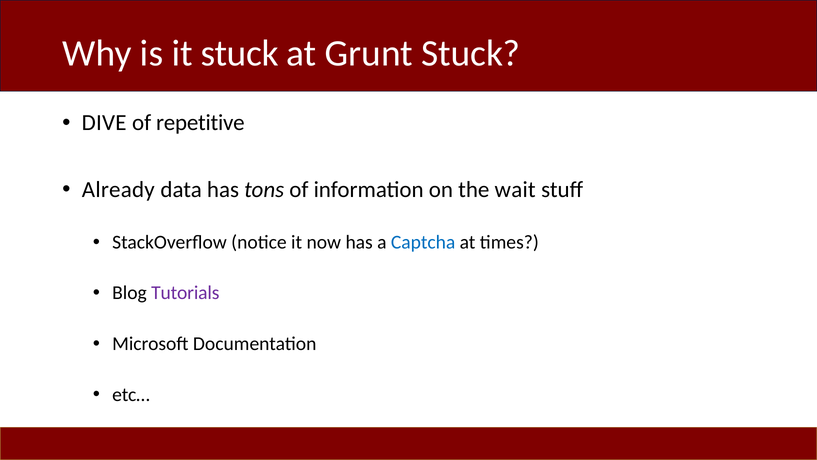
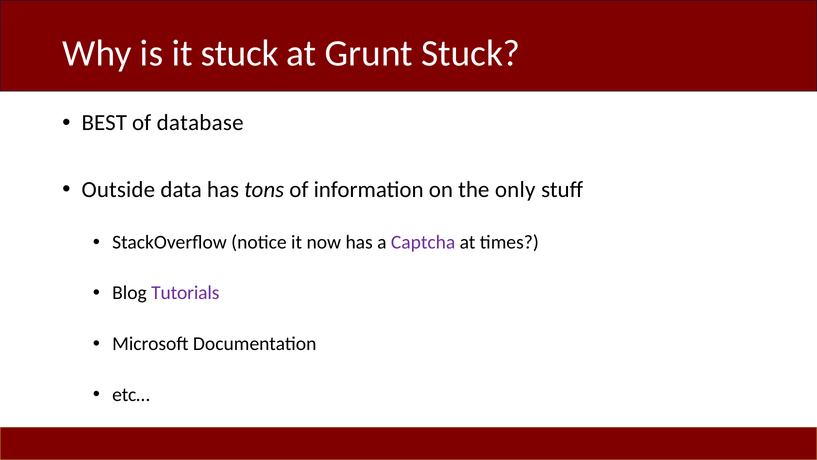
DIVE: DIVE -> BEST
repetitive: repetitive -> database
Already: Already -> Outside
wait: wait -> only
Captcha colour: blue -> purple
